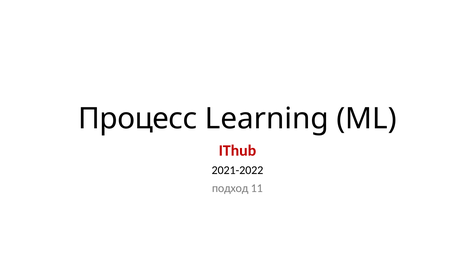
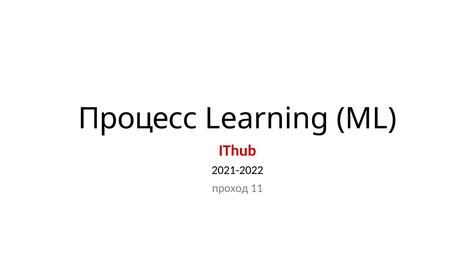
подход: подход -> проход
